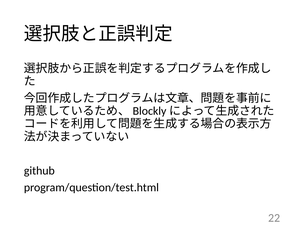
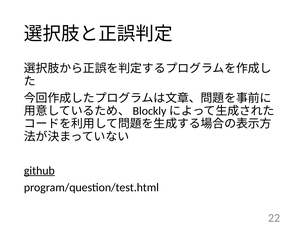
github underline: none -> present
